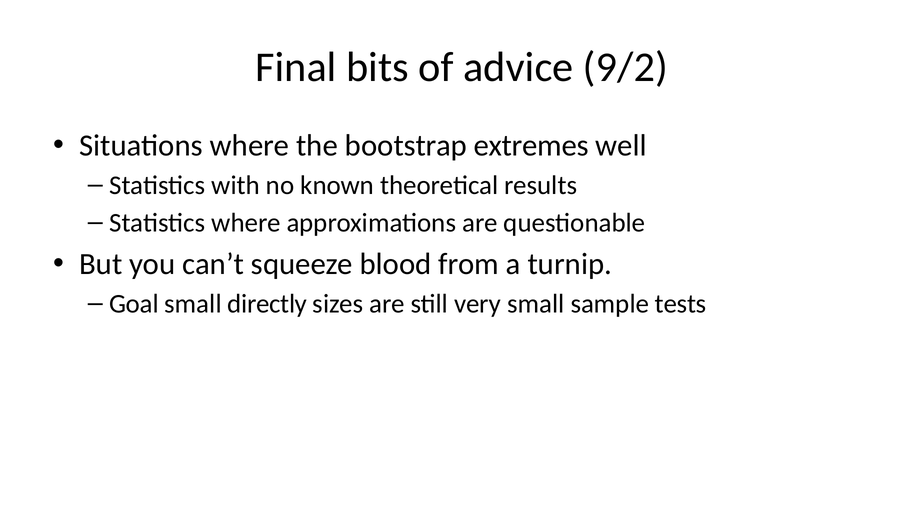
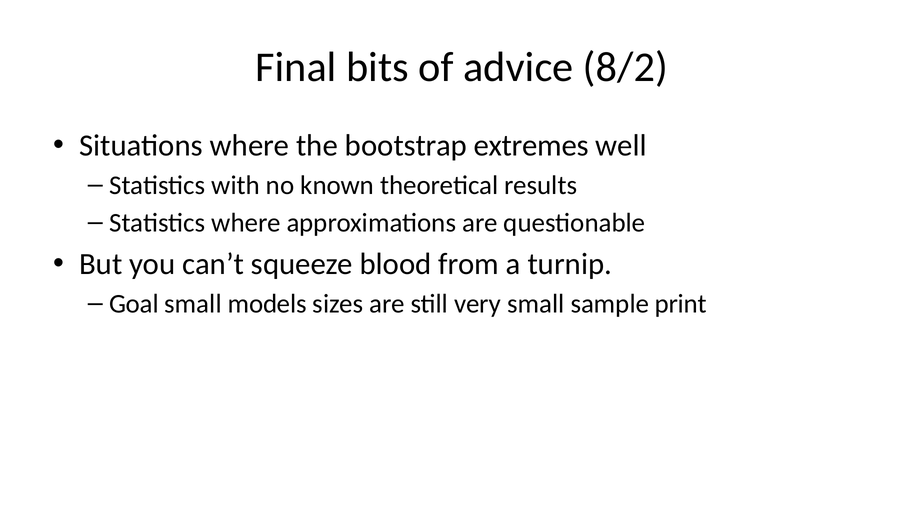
9/2: 9/2 -> 8/2
directly: directly -> models
tests: tests -> print
